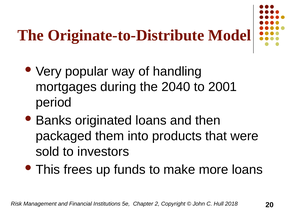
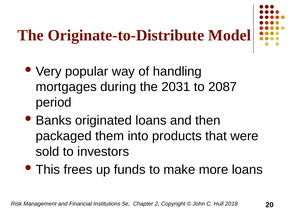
2040: 2040 -> 2031
2001: 2001 -> 2087
